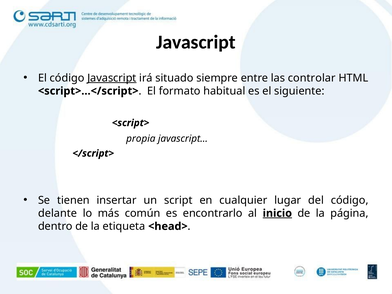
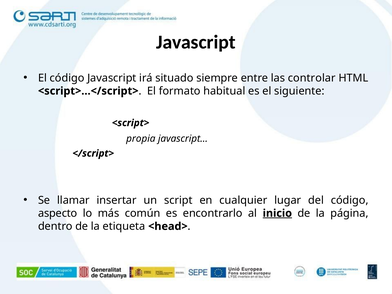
Javascript at (112, 78) underline: present -> none
tienen: tienen -> llamar
delante: delante -> aspecto
